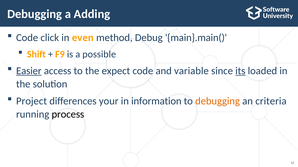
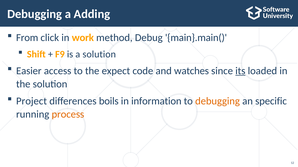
Code at (27, 38): Code -> From
even: even -> work
a possible: possible -> solution
Easier underline: present -> none
variable: variable -> watches
your: your -> boils
criteria: criteria -> specific
process colour: black -> orange
